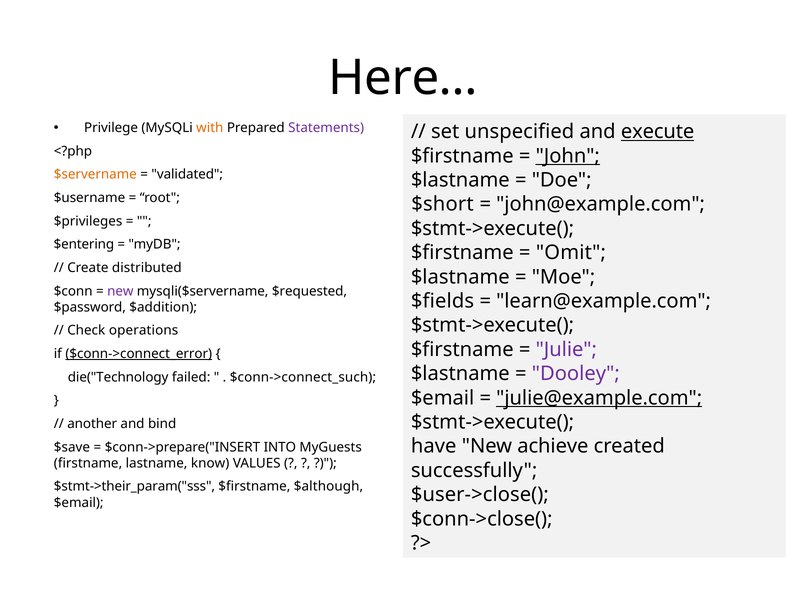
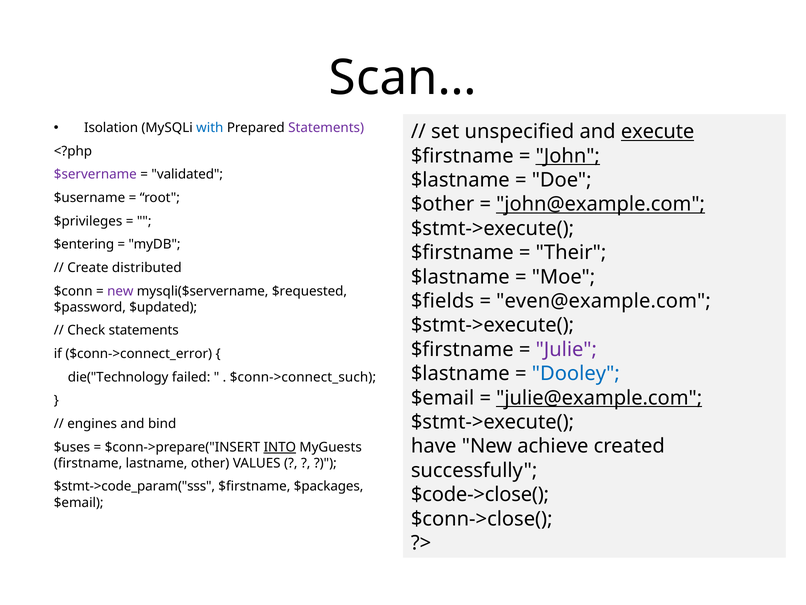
Here…: Here… -> Scan…
Privilege: Privilege -> Isolation
with colour: orange -> blue
$servername colour: orange -> purple
$short: $short -> $other
john@example.com underline: none -> present
Omit: Omit -> Their
learn@example.com: learn@example.com -> even@example.com
$addition: $addition -> $updated
Check operations: operations -> statements
$conn->connect_error underline: present -> none
Dooley colour: purple -> blue
another: another -> engines
$save: $save -> $uses
INTO underline: none -> present
know: know -> other
$stmt->their_param("sss: $stmt->their_param("sss -> $stmt->code_param("sss
$although: $although -> $packages
$user->close(: $user->close( -> $code->close(
